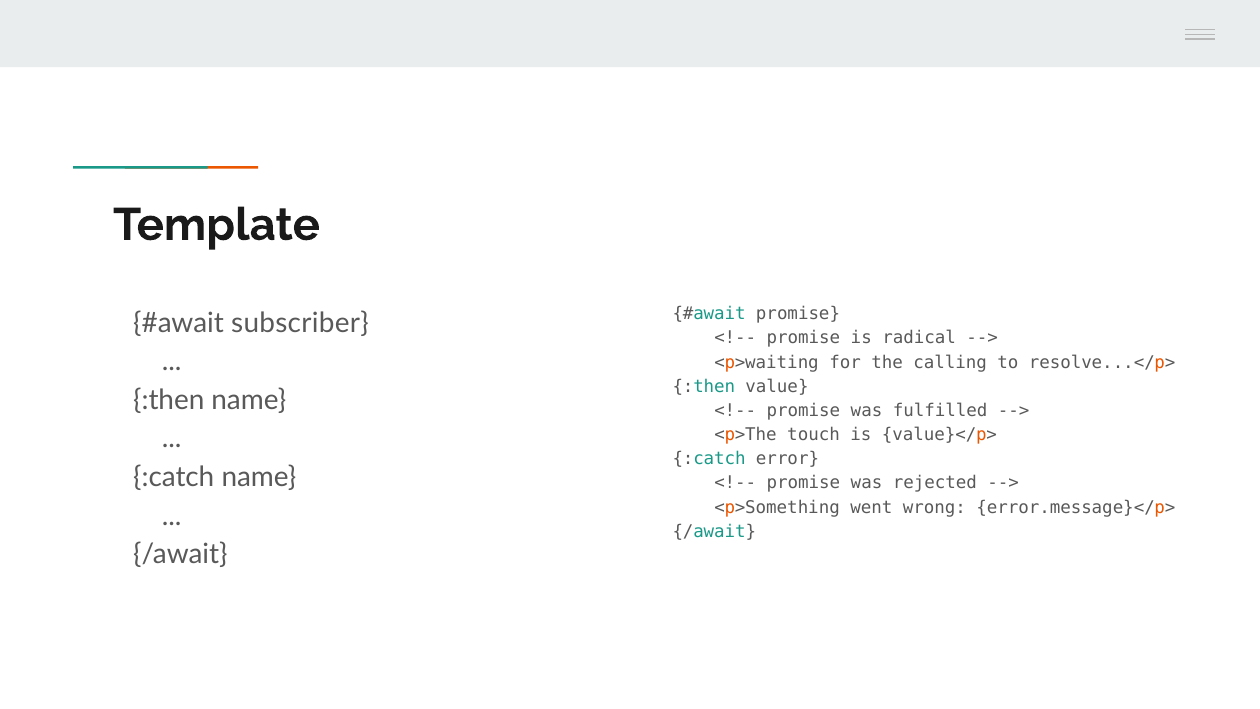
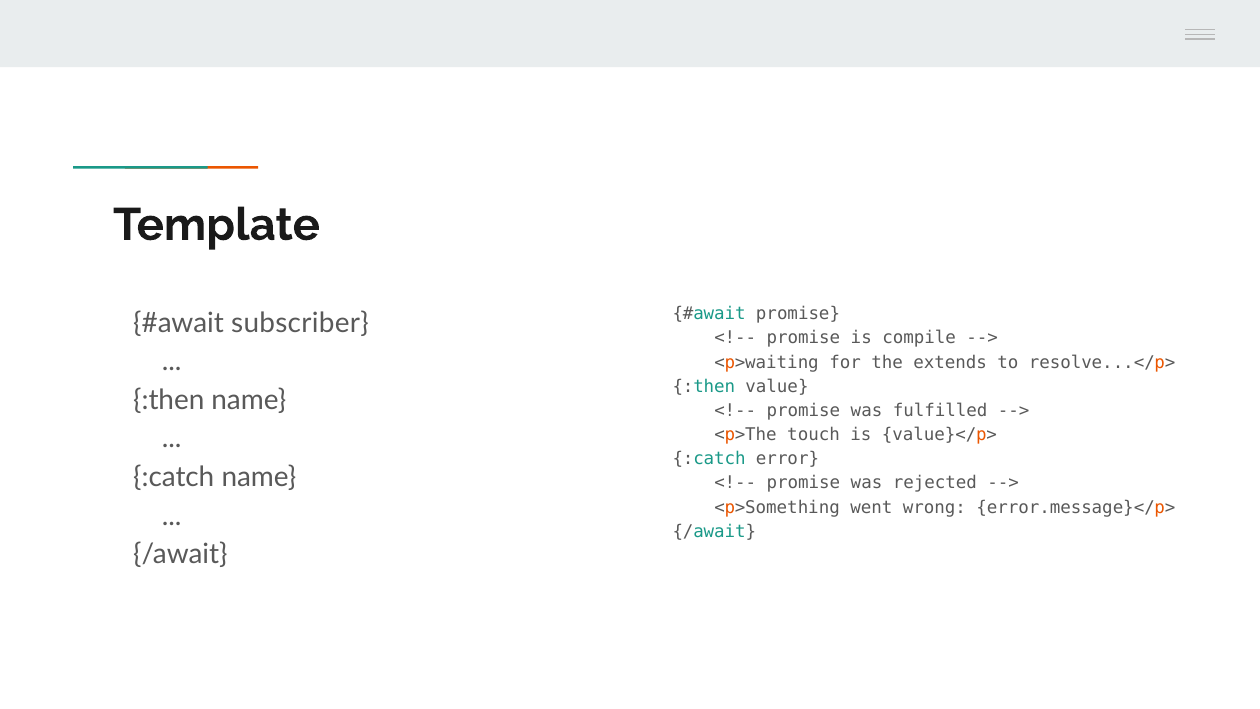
radical: radical -> compile
calling: calling -> extends
